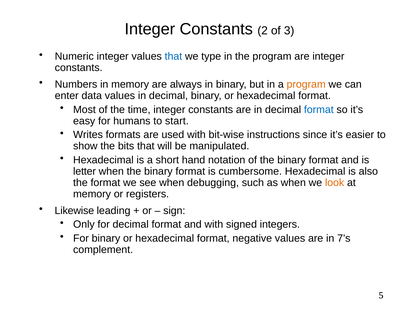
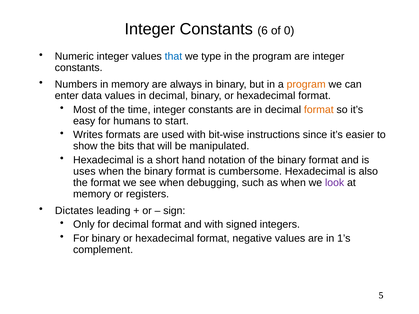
2: 2 -> 6
3: 3 -> 0
format at (319, 110) colour: blue -> orange
letter: letter -> uses
look colour: orange -> purple
Likewise: Likewise -> Dictates
7’s: 7’s -> 1’s
